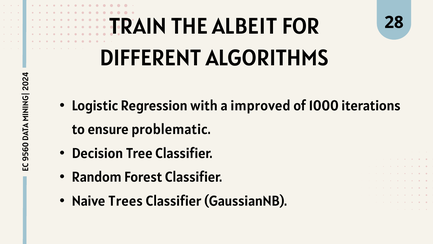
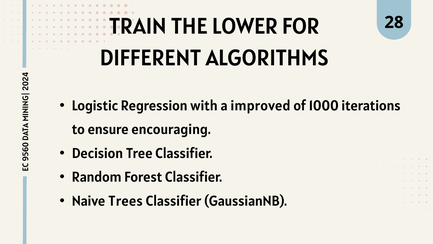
ALBEIT: ALBEIT -> LOWER
problematic: problematic -> encouraging
